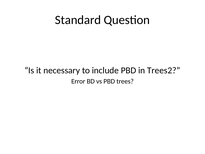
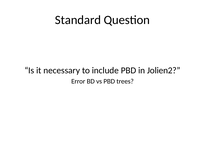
Trees2: Trees2 -> Jolien2
